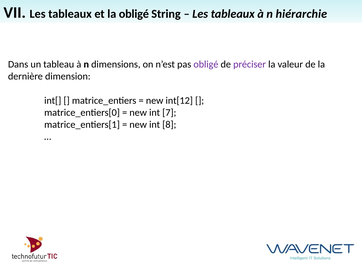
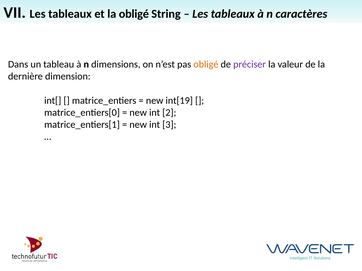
hiérarchie: hiérarchie -> caractères
obligé at (206, 64) colour: purple -> orange
int[12: int[12 -> int[19
7: 7 -> 2
8: 8 -> 3
